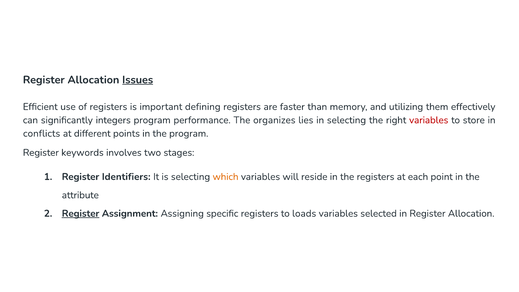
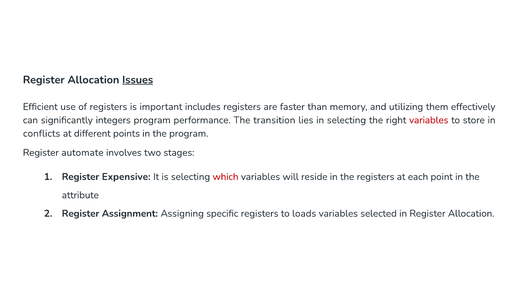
defining: defining -> includes
organizes: organizes -> transition
keywords: keywords -> automate
Identifiers: Identifiers -> Expensive
which colour: orange -> red
Register at (81, 213) underline: present -> none
